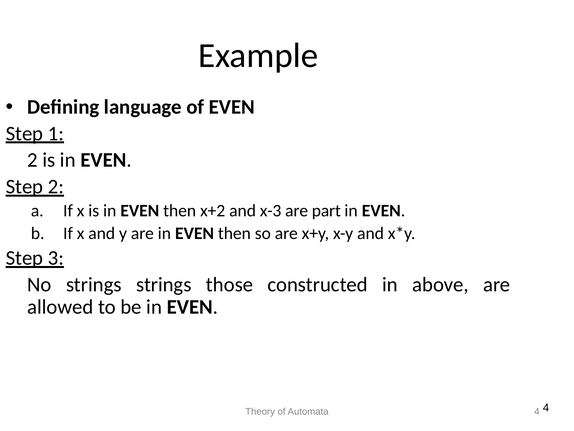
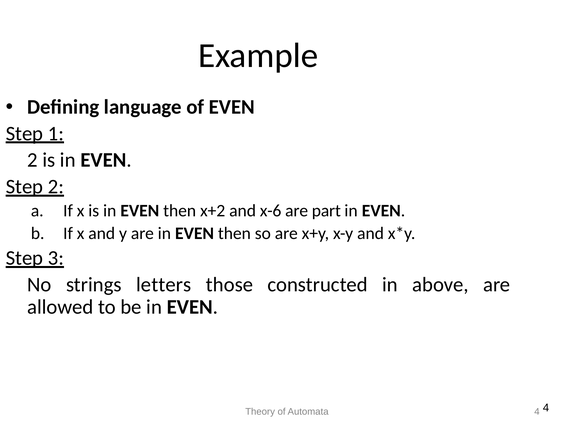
x-3: x-3 -> x-6
strings strings: strings -> letters
